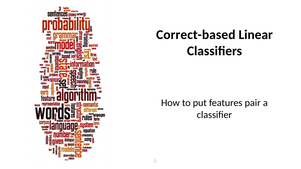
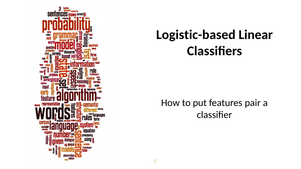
Correct-based: Correct-based -> Logistic-based
